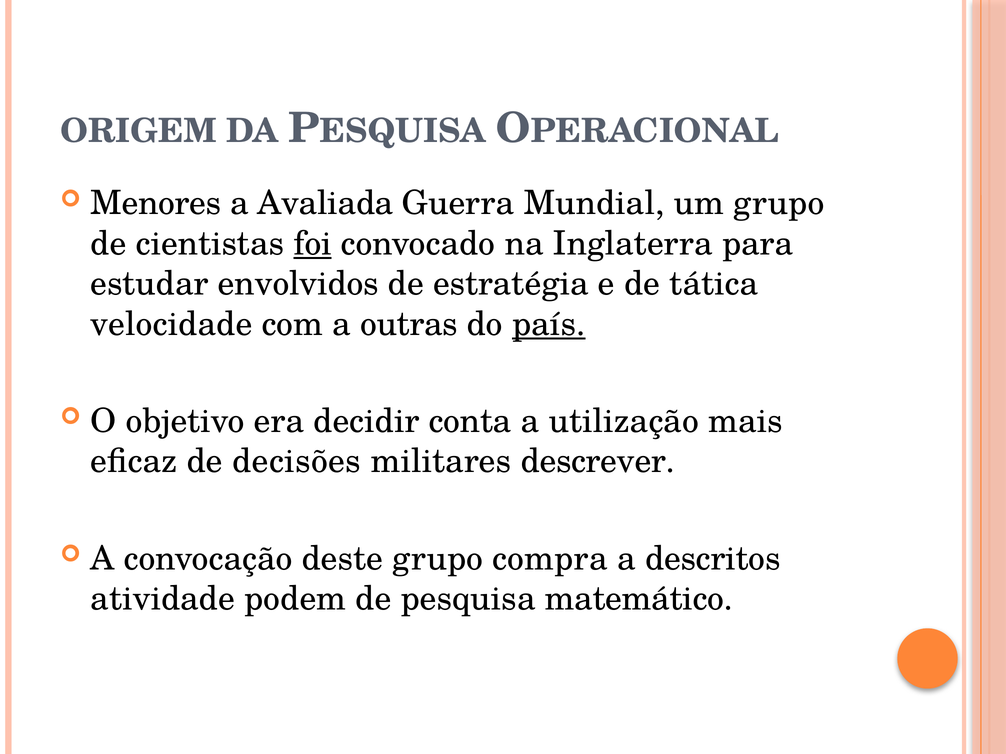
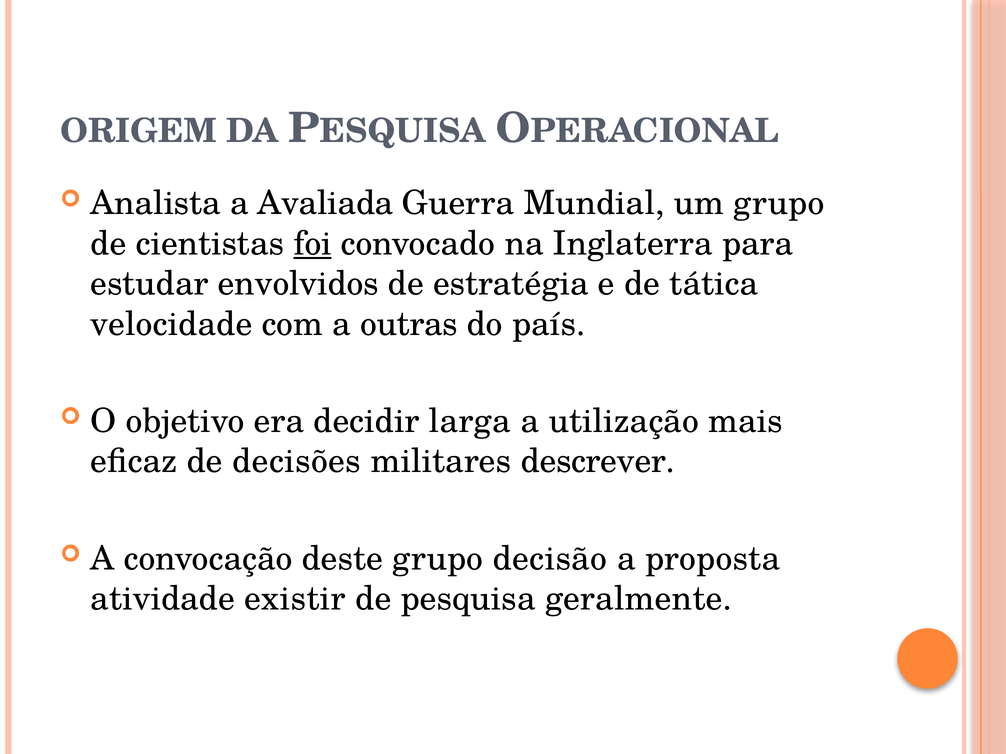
Menores: Menores -> Analista
país underline: present -> none
conta: conta -> larga
compra: compra -> decisão
descritos: descritos -> proposta
podem: podem -> existir
matemático: matemático -> geralmente
